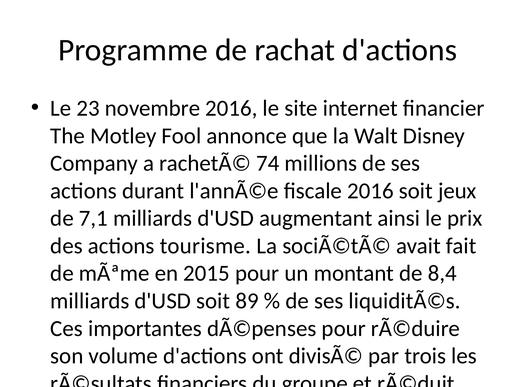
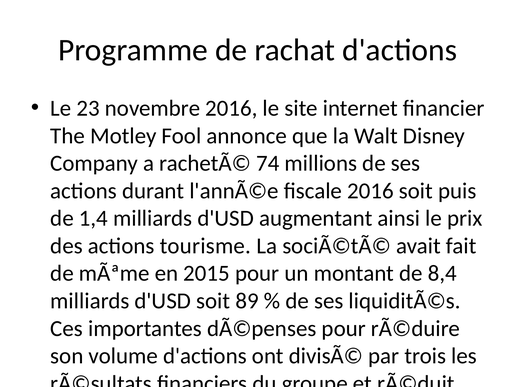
jeux: jeux -> puis
7,1: 7,1 -> 1,4
